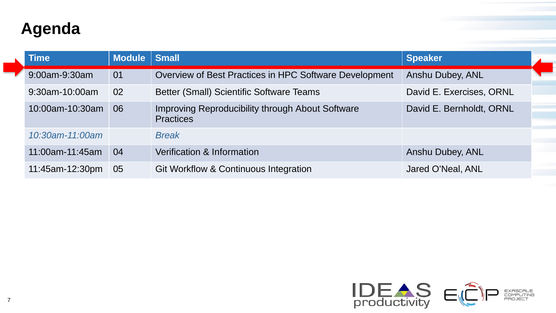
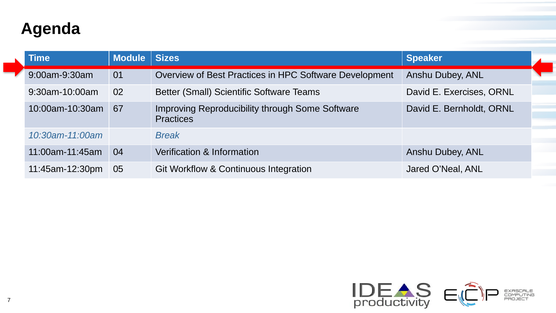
Module Small: Small -> Sizes
06: 06 -> 67
About: About -> Some
